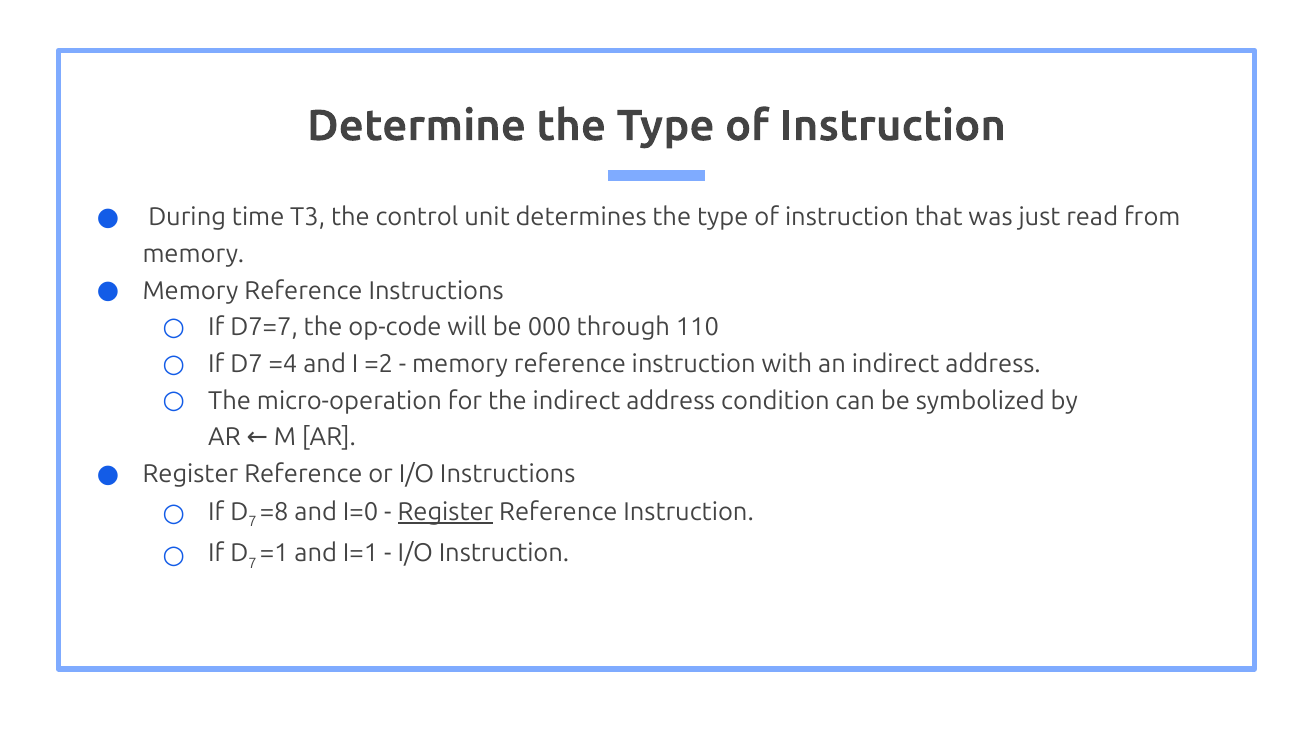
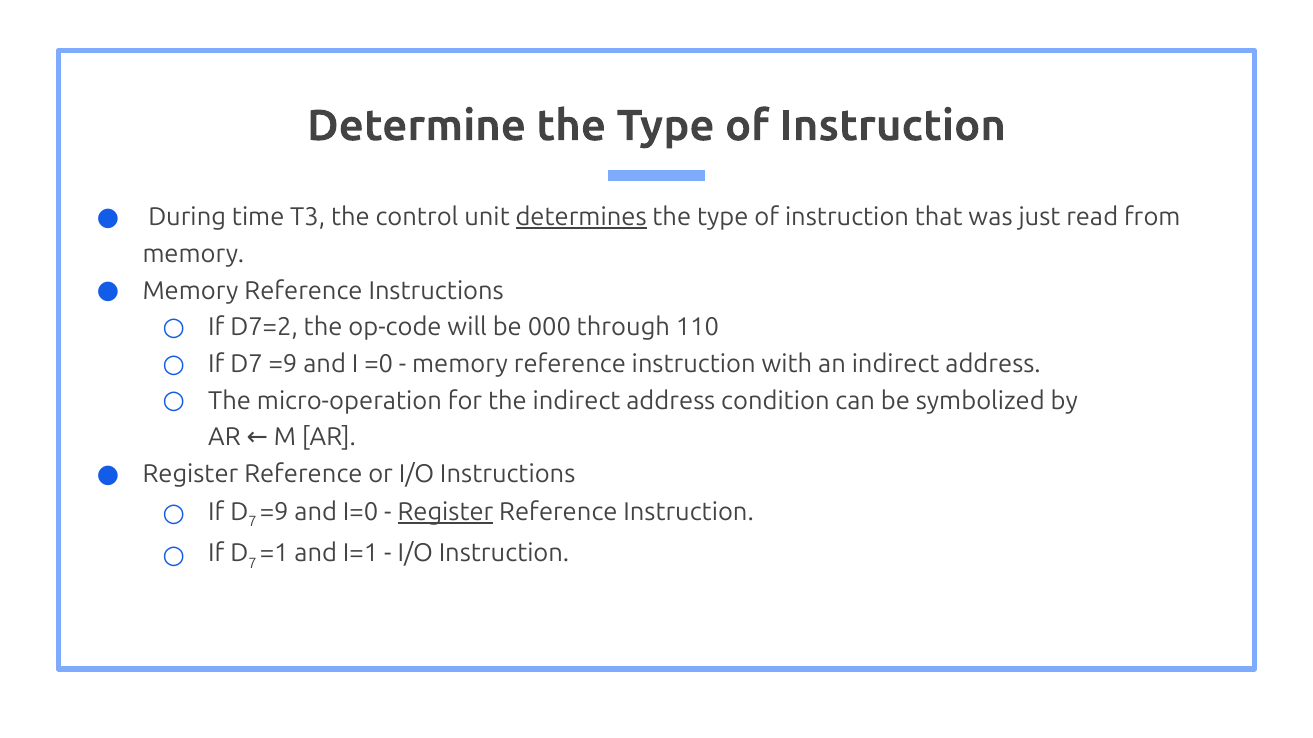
determines underline: none -> present
D7=7: D7=7 -> D7=2
D7 =4: =4 -> =9
=2: =2 -> =0
=8 at (274, 512): =8 -> =9
